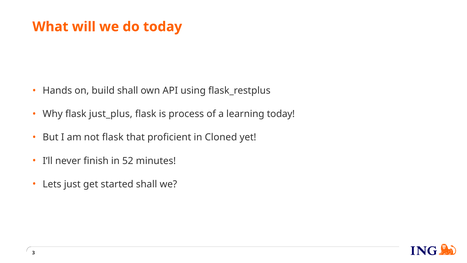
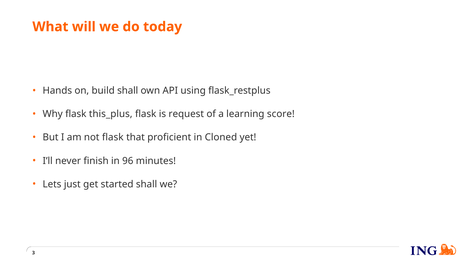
just_plus: just_plus -> this_plus
process: process -> request
learning today: today -> score
52: 52 -> 96
